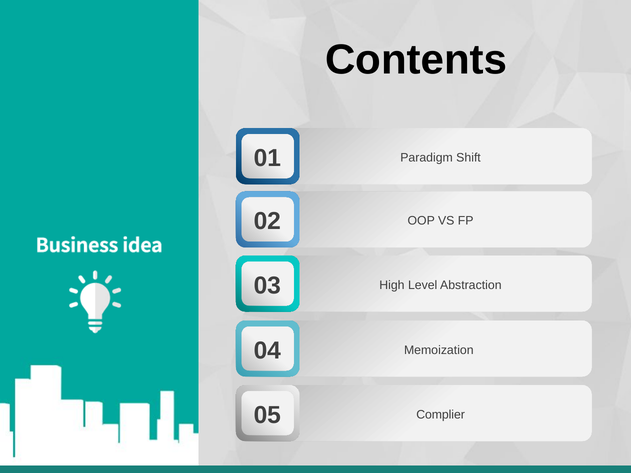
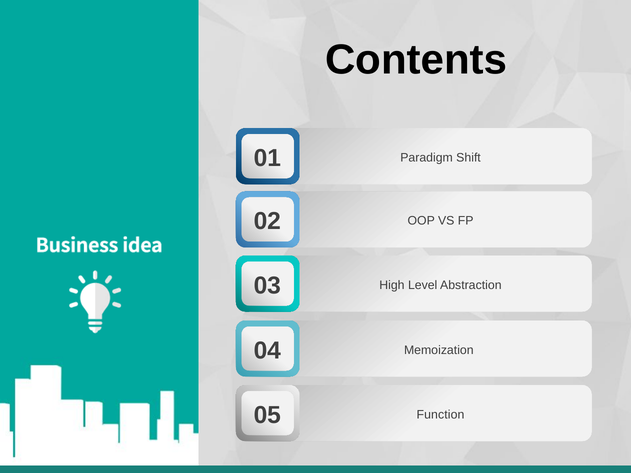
Complier: Complier -> Function
